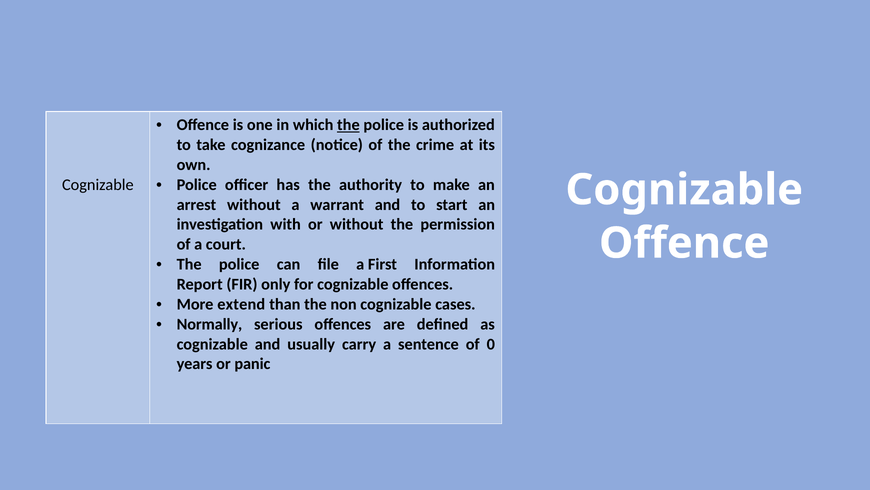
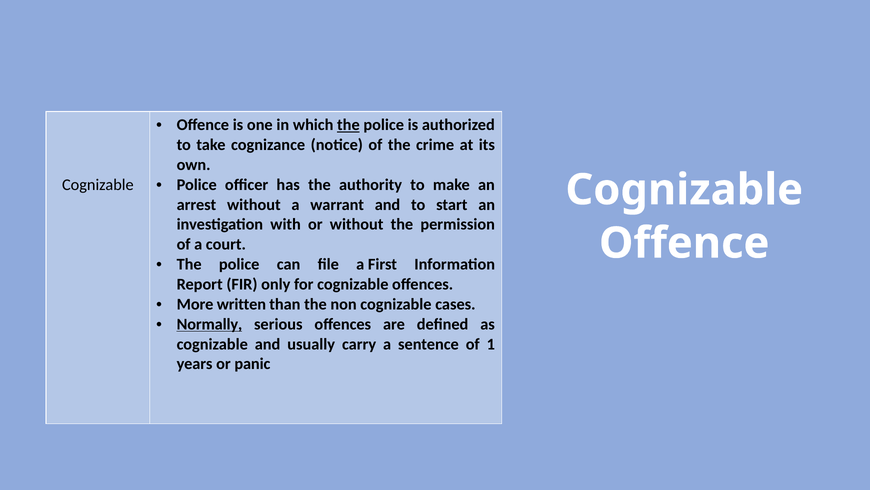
extend: extend -> written
Normally underline: none -> present
0: 0 -> 1
